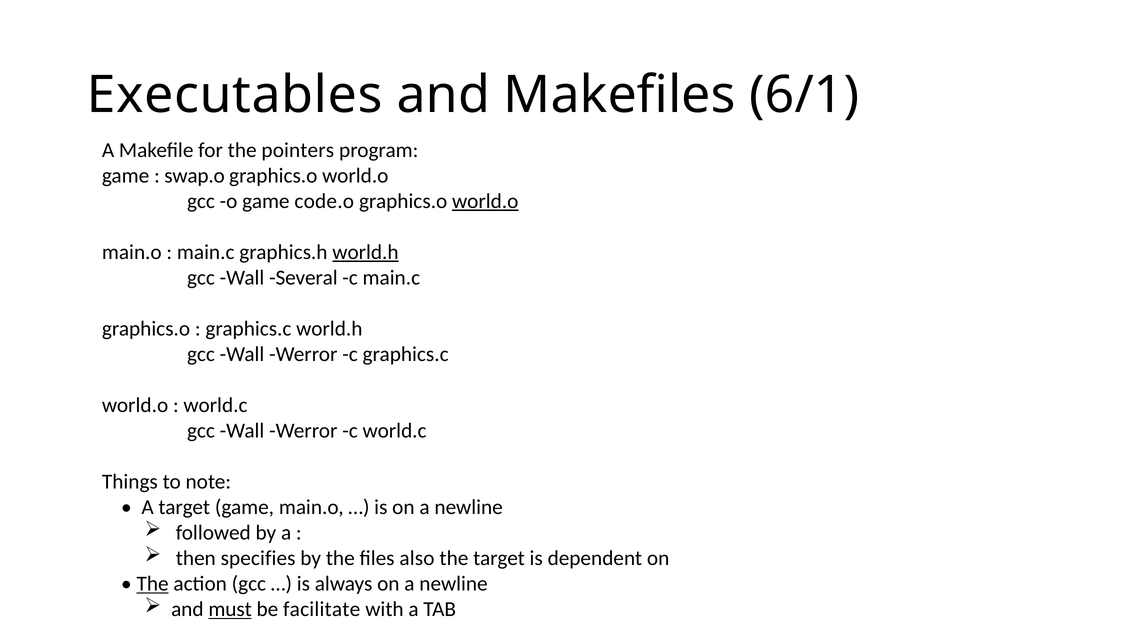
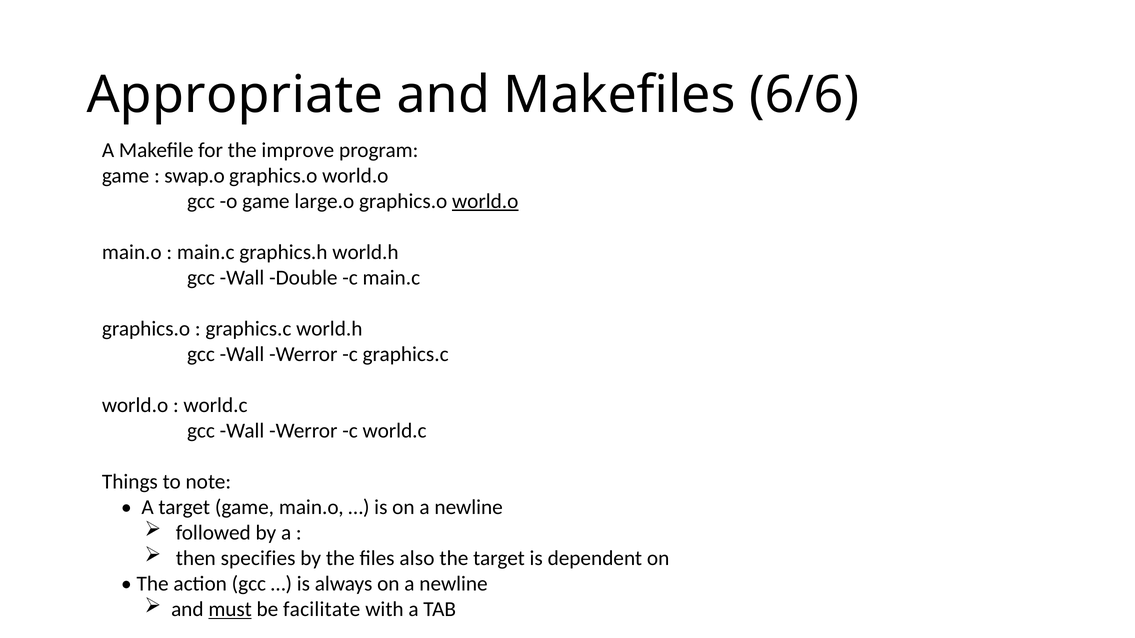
Executables: Executables -> Appropriate
6/1: 6/1 -> 6/6
pointers: pointers -> improve
code.o: code.o -> large.o
world.h at (365, 252) underline: present -> none
Several: Several -> Double
The at (153, 584) underline: present -> none
